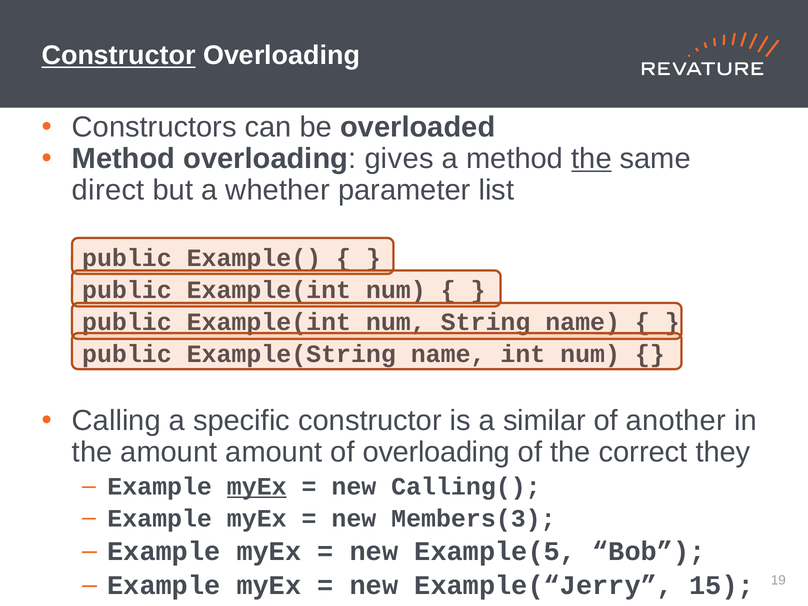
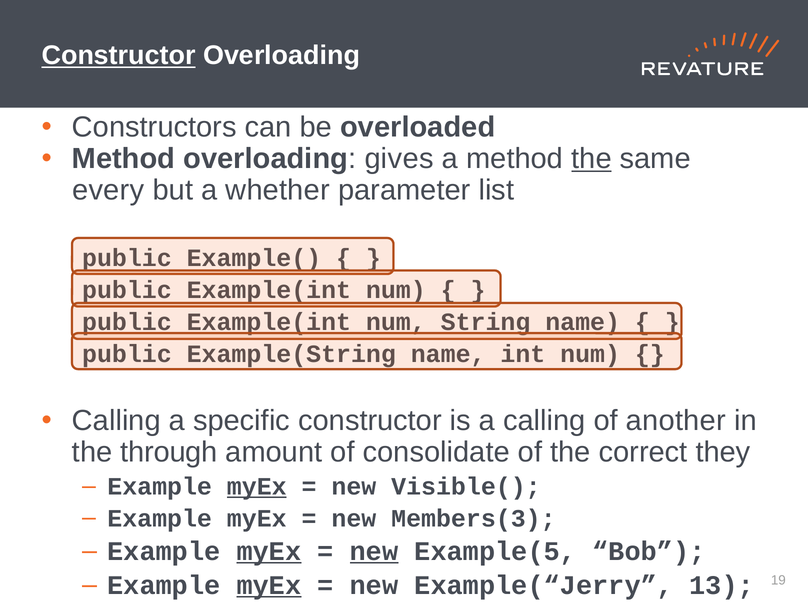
direct: direct -> every
a similar: similar -> calling
the amount: amount -> through
of overloading: overloading -> consolidate
Calling(: Calling( -> Visible(
myEx at (269, 551) underline: none -> present
new at (374, 551) underline: none -> present
myEx at (269, 585) underline: none -> present
15: 15 -> 13
